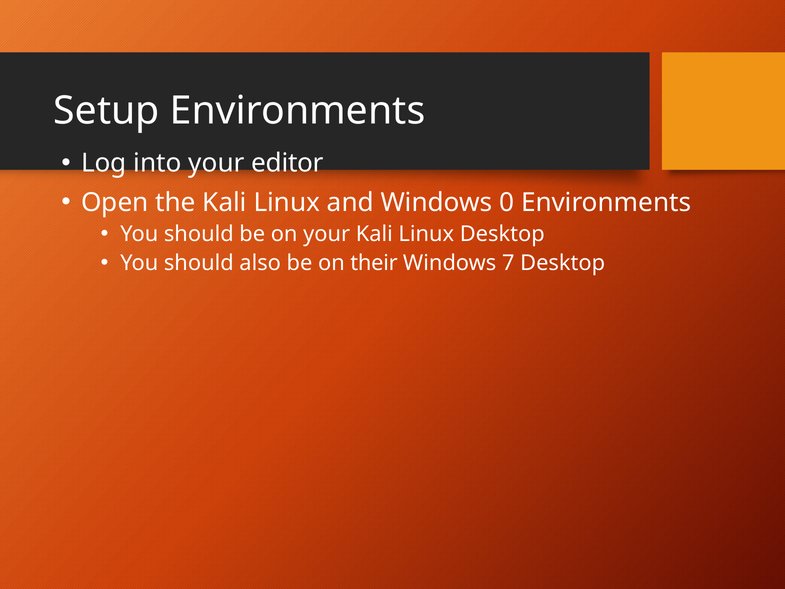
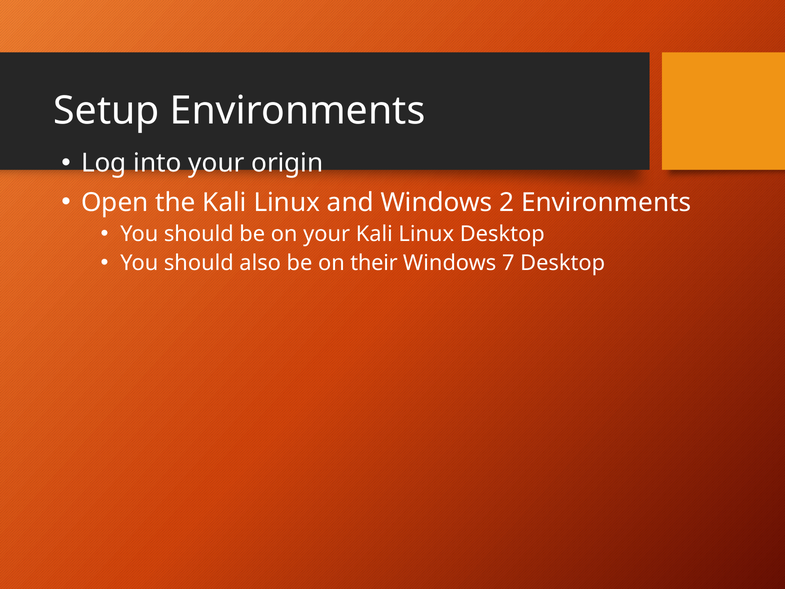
editor: editor -> origin
0: 0 -> 2
